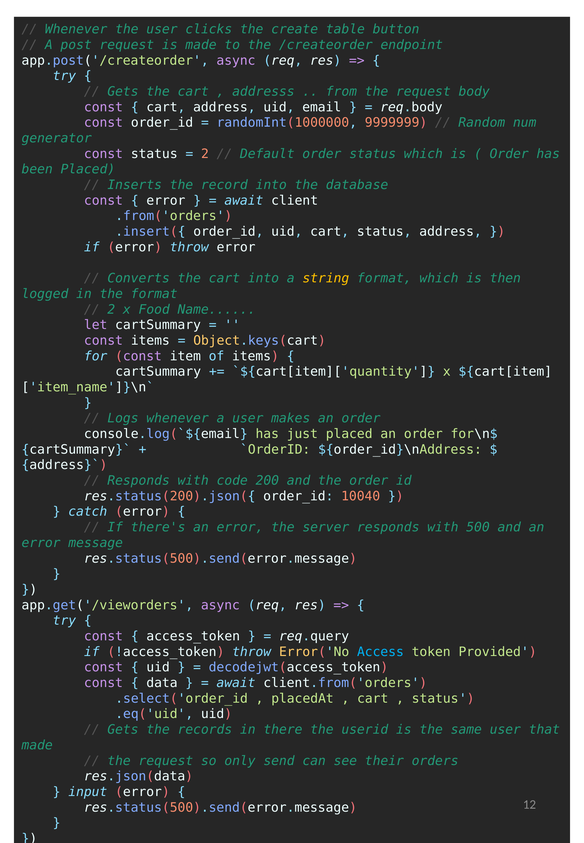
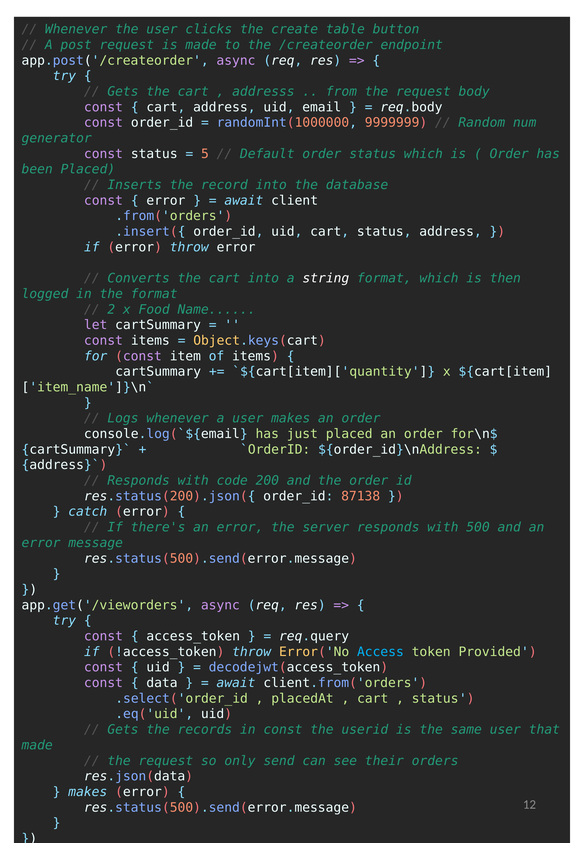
2 at (205, 154): 2 -> 5
string colour: yellow -> white
10040: 10040 -> 87138
in there: there -> const
input at (88, 792): input -> makes
